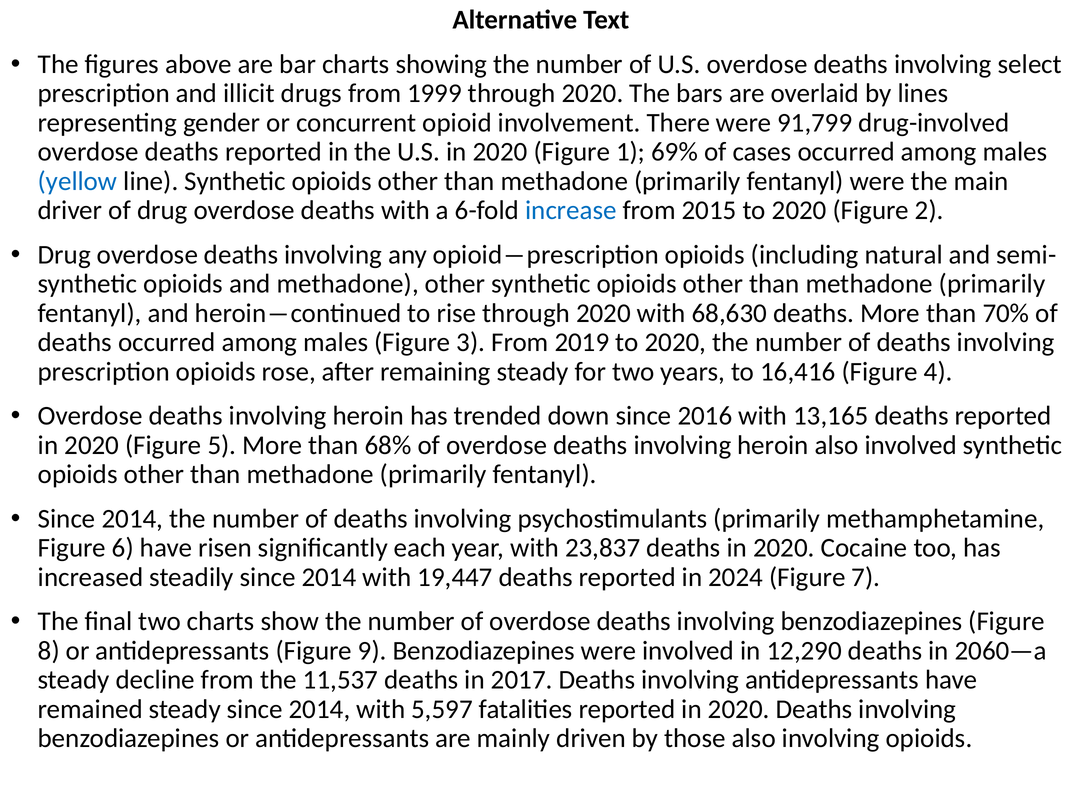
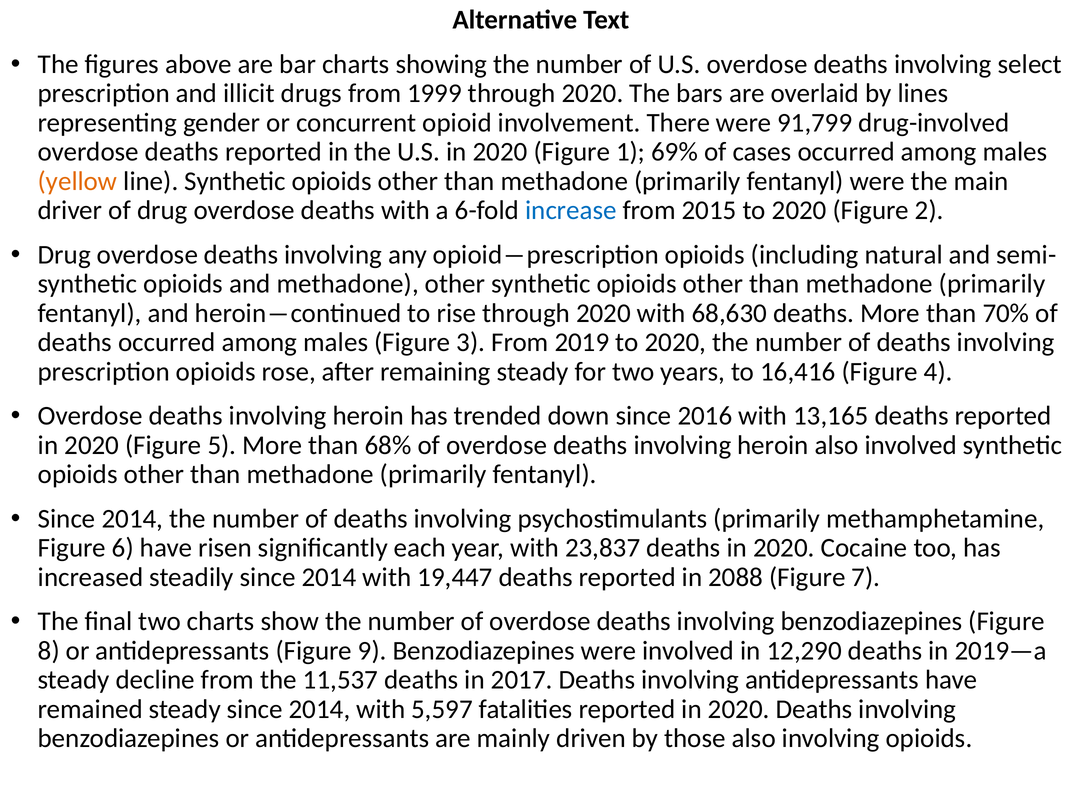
yellow colour: blue -> orange
2024: 2024 -> 2088
2060—a: 2060—a -> 2019—a
